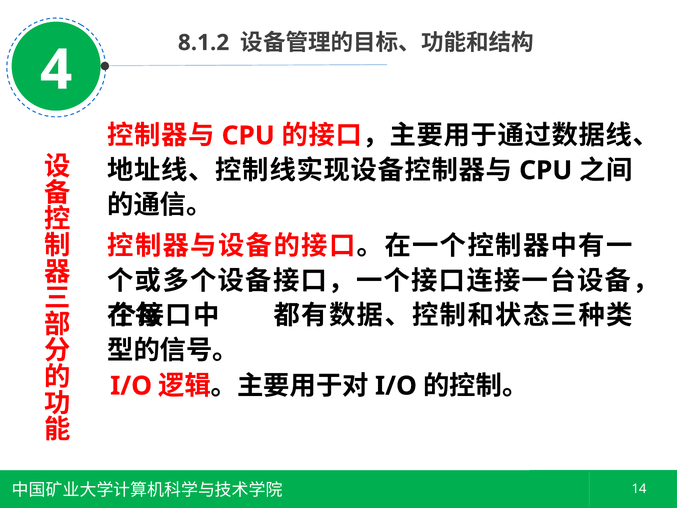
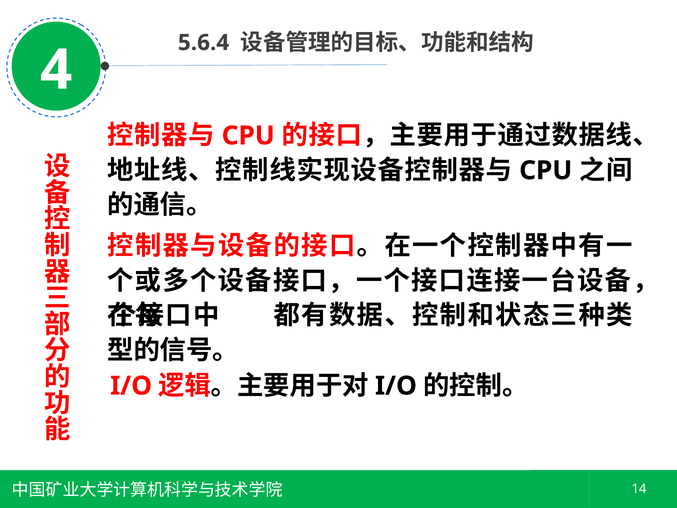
8.1.2: 8.1.2 -> 5.6.4
